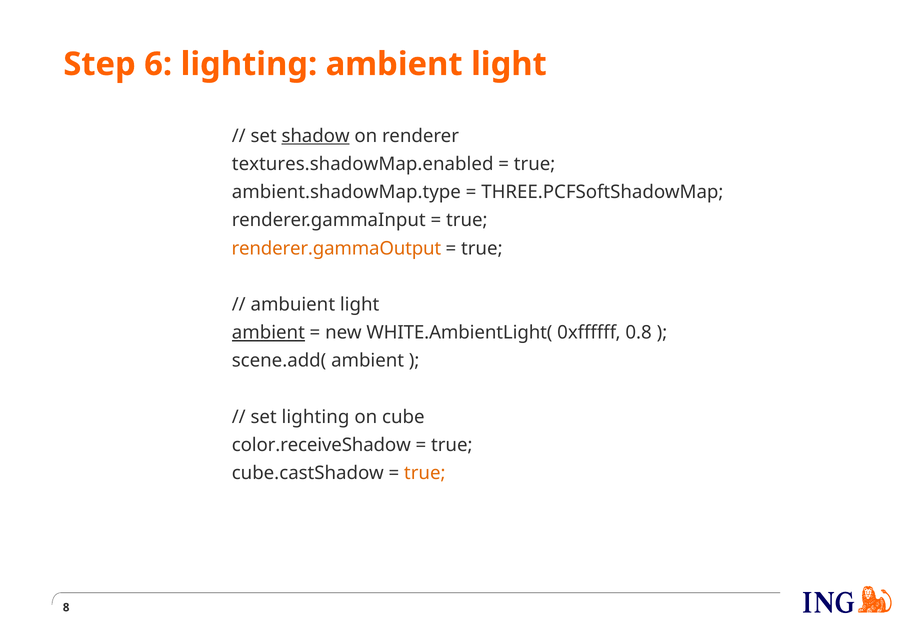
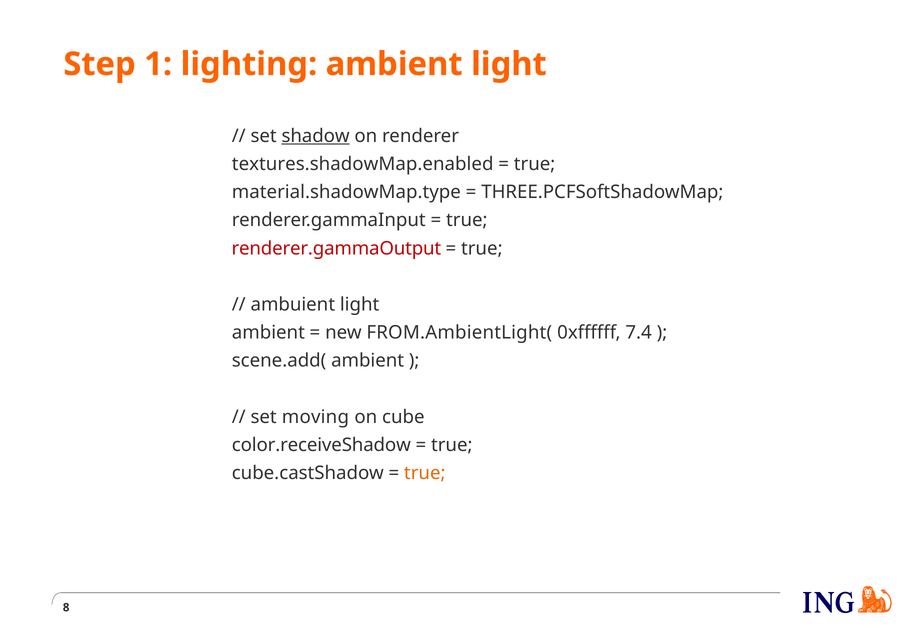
6: 6 -> 1
ambient.shadowMap.type: ambient.shadowMap.type -> material.shadowMap.type
renderer.gammaOutput colour: orange -> red
ambient at (268, 333) underline: present -> none
WHITE.AmbientLight(: WHITE.AmbientLight( -> FROM.AmbientLight(
0.8: 0.8 -> 7.4
set lighting: lighting -> moving
